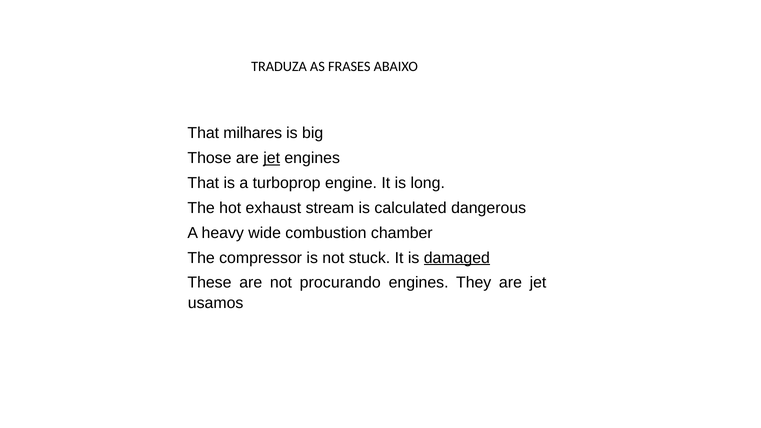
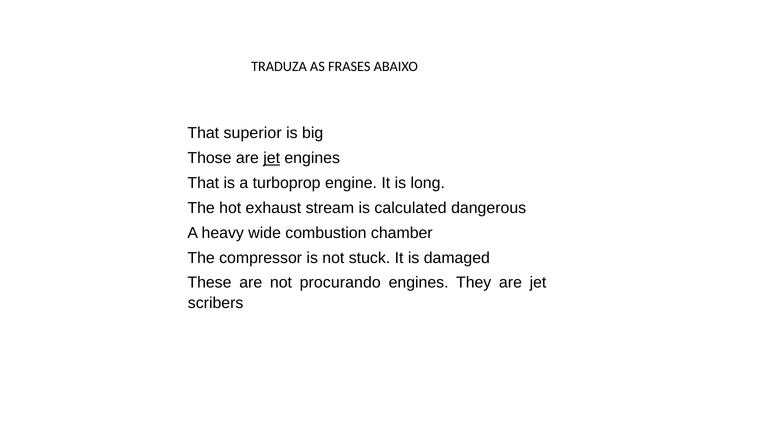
milhares: milhares -> superior
damaged underline: present -> none
usamos: usamos -> scribers
